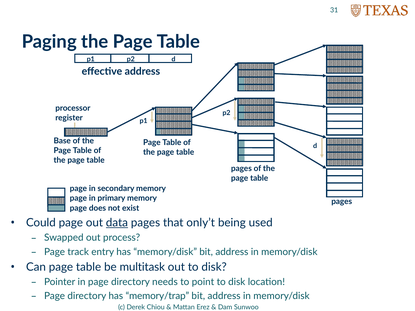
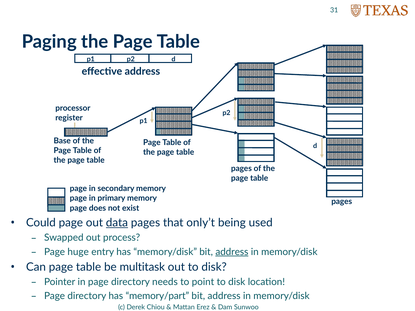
track: track -> huge
address at (232, 252) underline: none -> present
memory/trap: memory/trap -> memory/part
